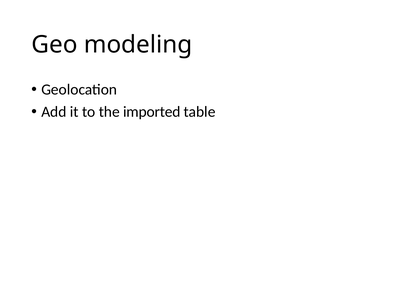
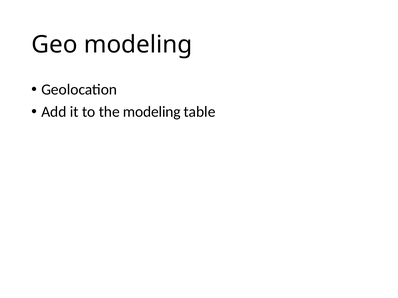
the imported: imported -> modeling
